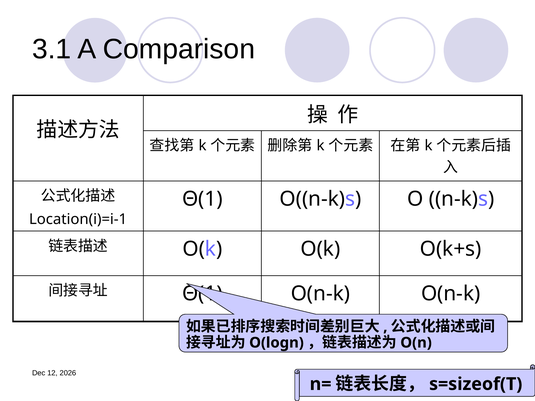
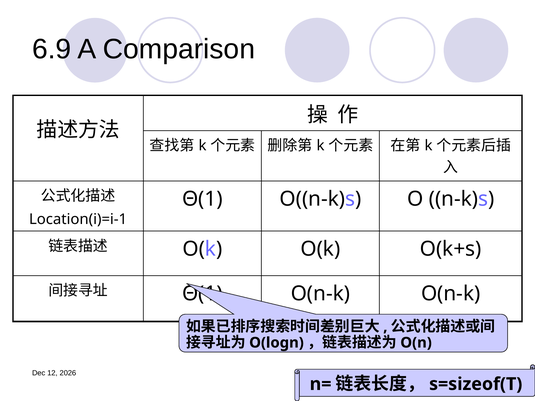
3.1: 3.1 -> 6.9
